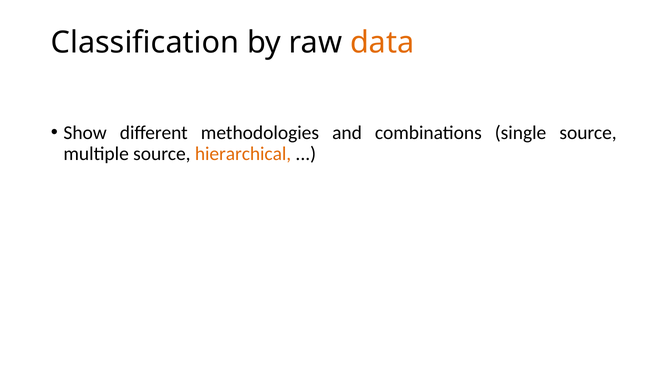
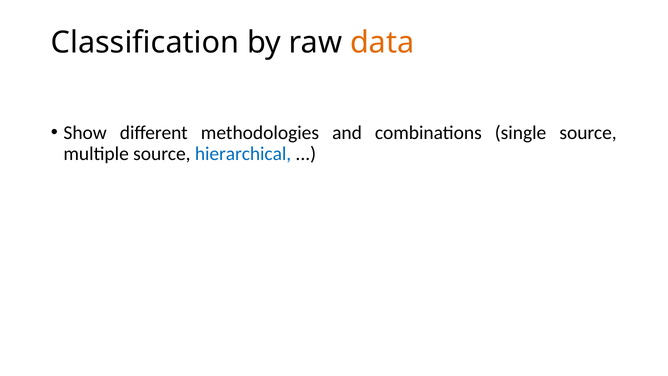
hierarchical colour: orange -> blue
